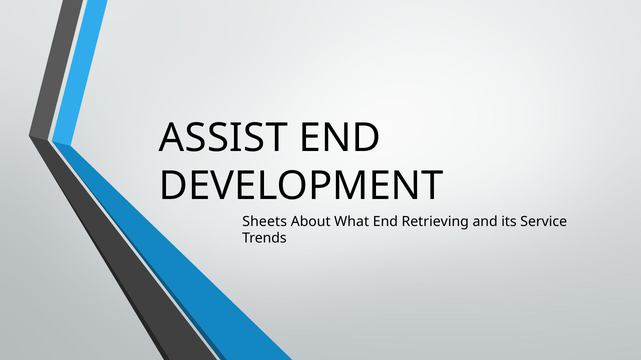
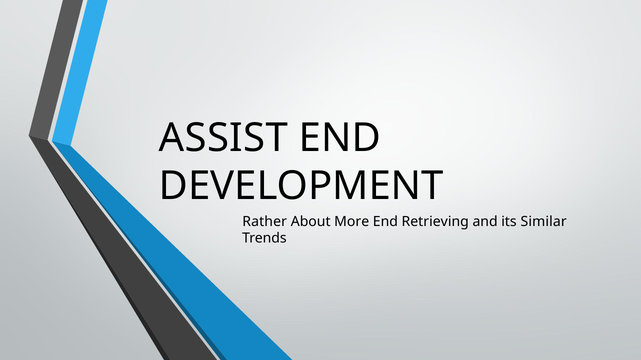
Sheets: Sheets -> Rather
What: What -> More
Service: Service -> Similar
